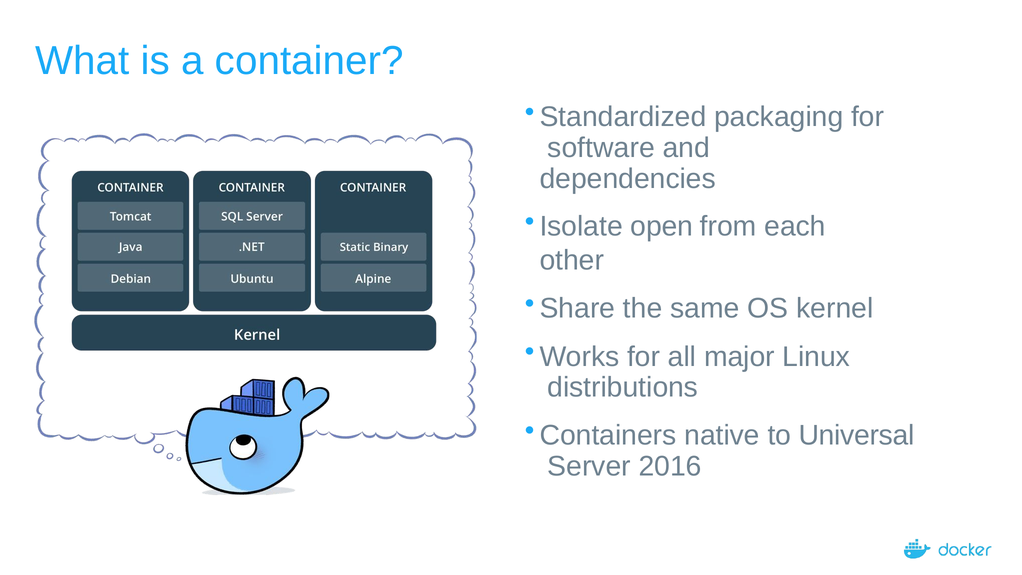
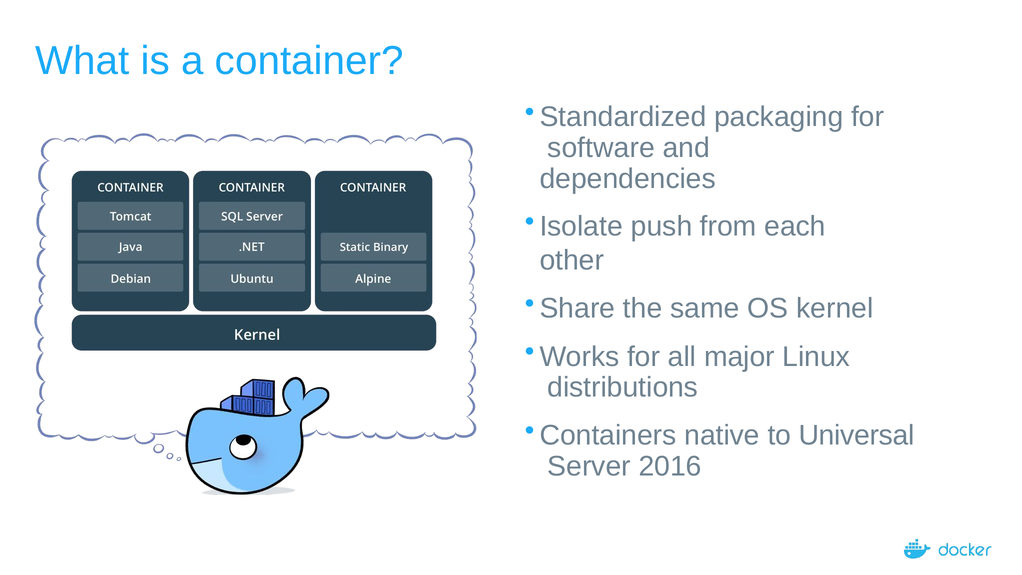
open: open -> push
